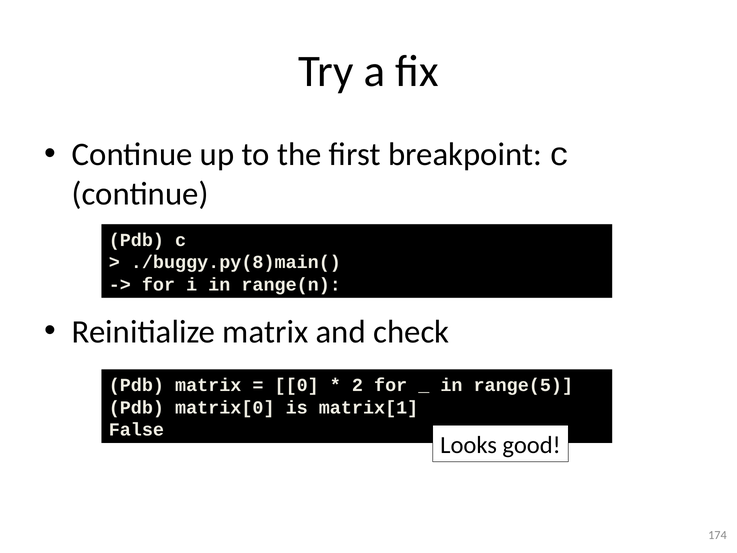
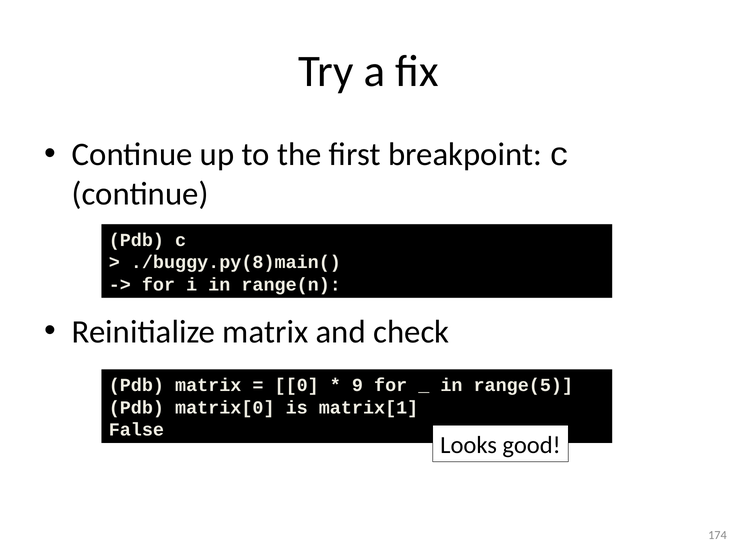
2: 2 -> 9
